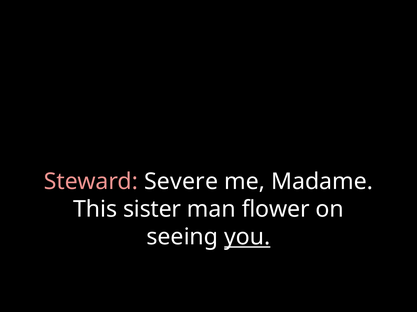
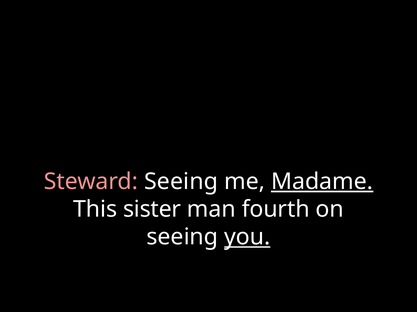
Steward Severe: Severe -> Seeing
Madame underline: none -> present
flower: flower -> fourth
